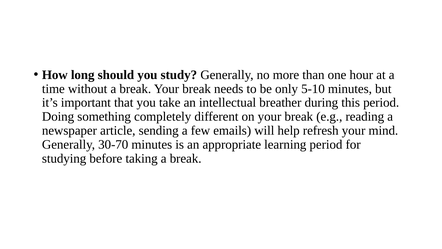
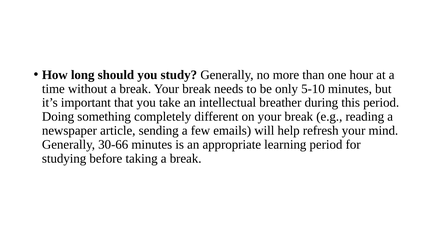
30-70: 30-70 -> 30-66
